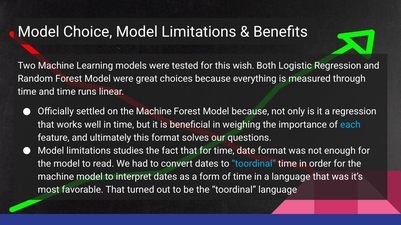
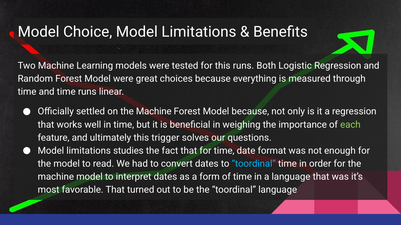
this wish: wish -> runs
each colour: light blue -> light green
this format: format -> trigger
